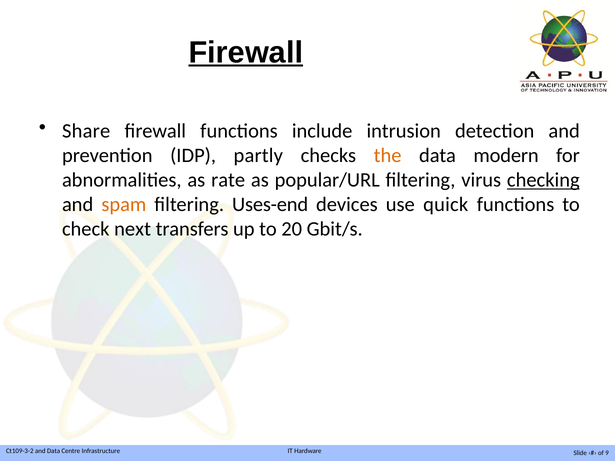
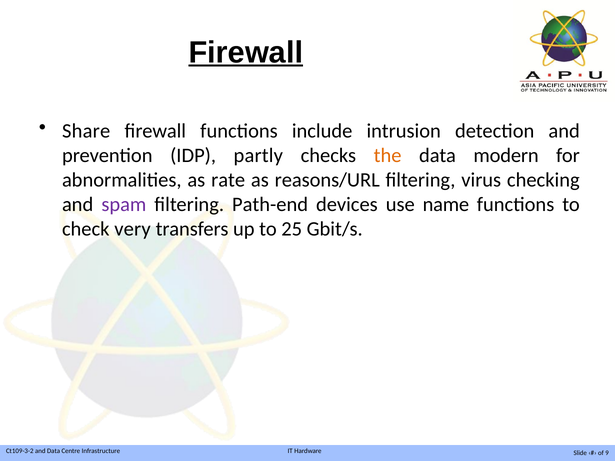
popular/URL: popular/URL -> reasons/URL
checking underline: present -> none
spam colour: orange -> purple
Uses-end: Uses-end -> Path-end
quick: quick -> name
next: next -> very
20: 20 -> 25
